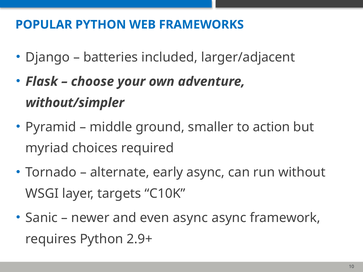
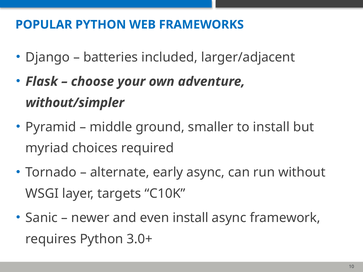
to action: action -> install
even async: async -> install
2.9+: 2.9+ -> 3.0+
